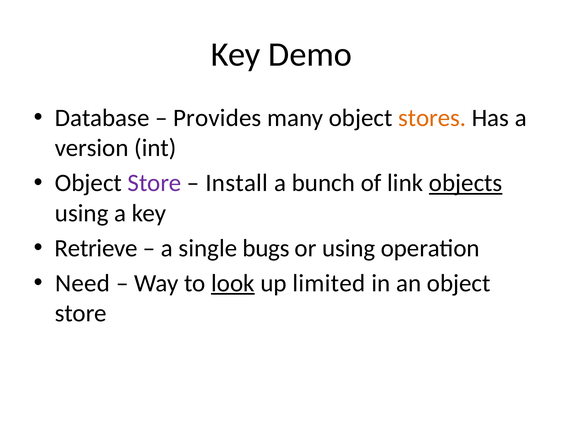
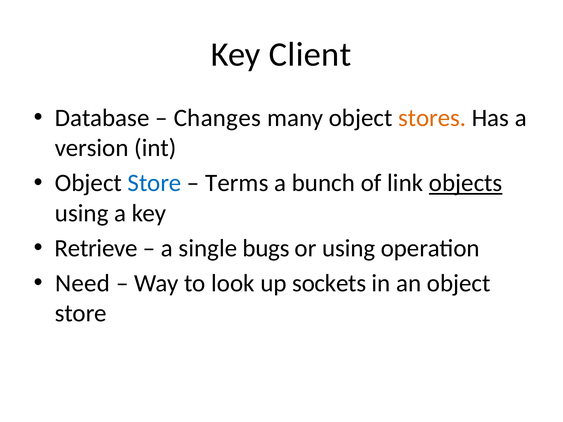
Demo: Demo -> Client
Provides: Provides -> Changes
Store at (155, 183) colour: purple -> blue
Install: Install -> Terms
look underline: present -> none
limited: limited -> sockets
